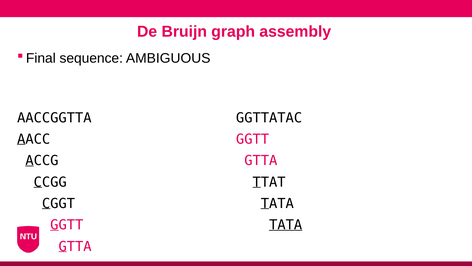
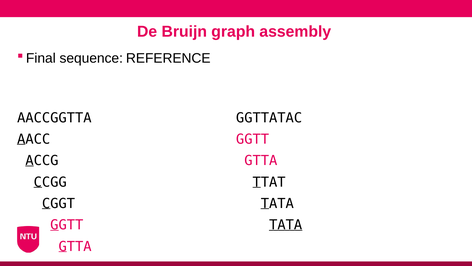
AMBIGUOUS: AMBIGUOUS -> REFERENCE
